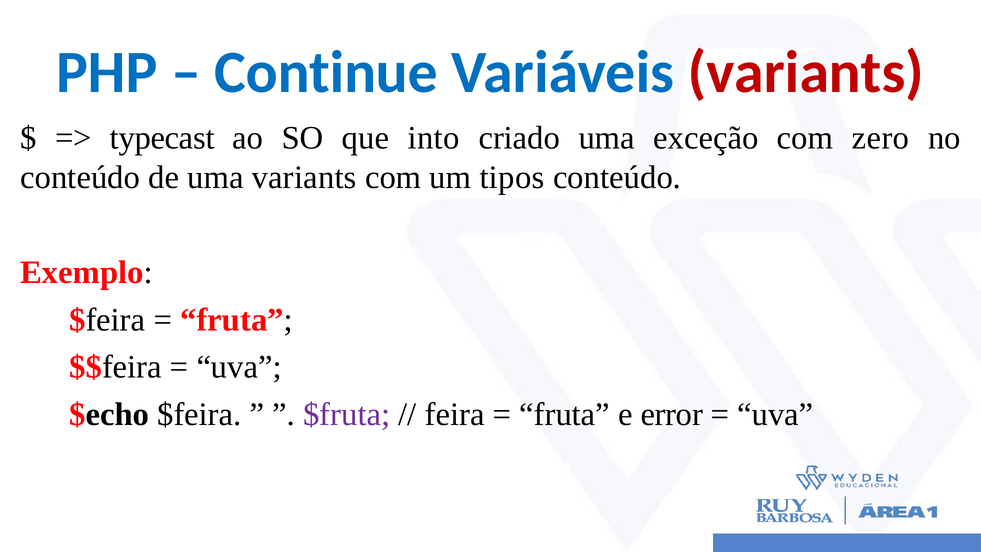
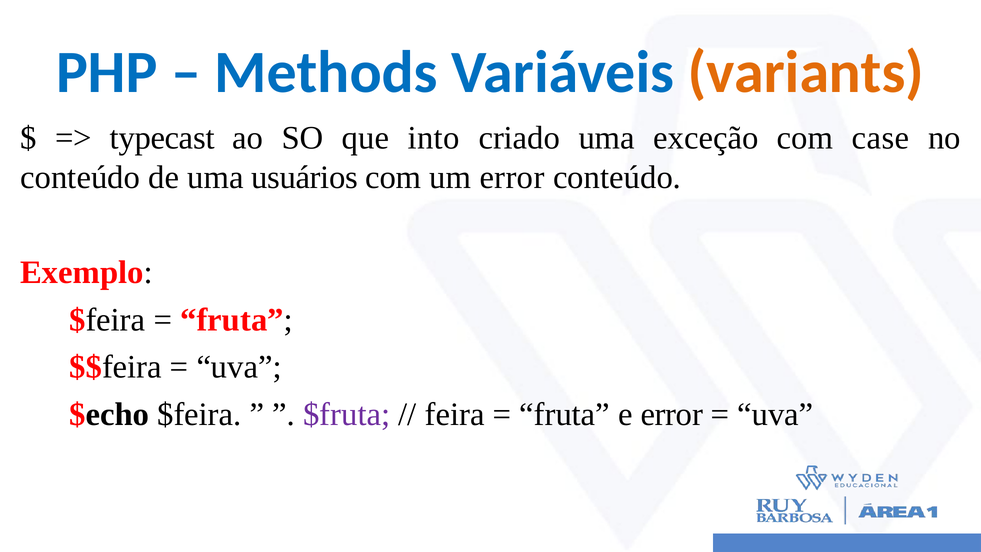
Continue: Continue -> Methods
variants at (806, 72) colour: red -> orange
zero: zero -> case
uma variants: variants -> usuários
um tipos: tipos -> error
